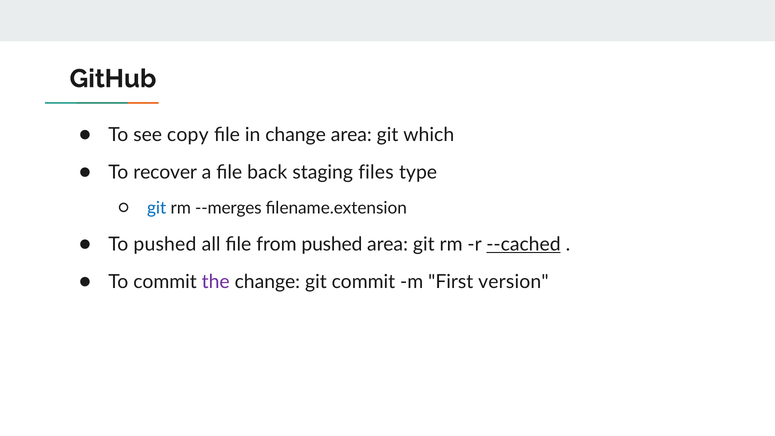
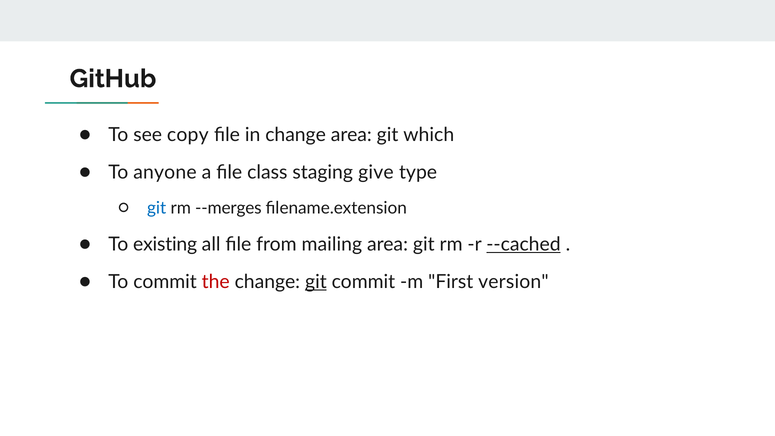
recover: recover -> anyone
back: back -> class
files: files -> give
To pushed: pushed -> existing
from pushed: pushed -> mailing
the colour: purple -> red
git at (316, 282) underline: none -> present
